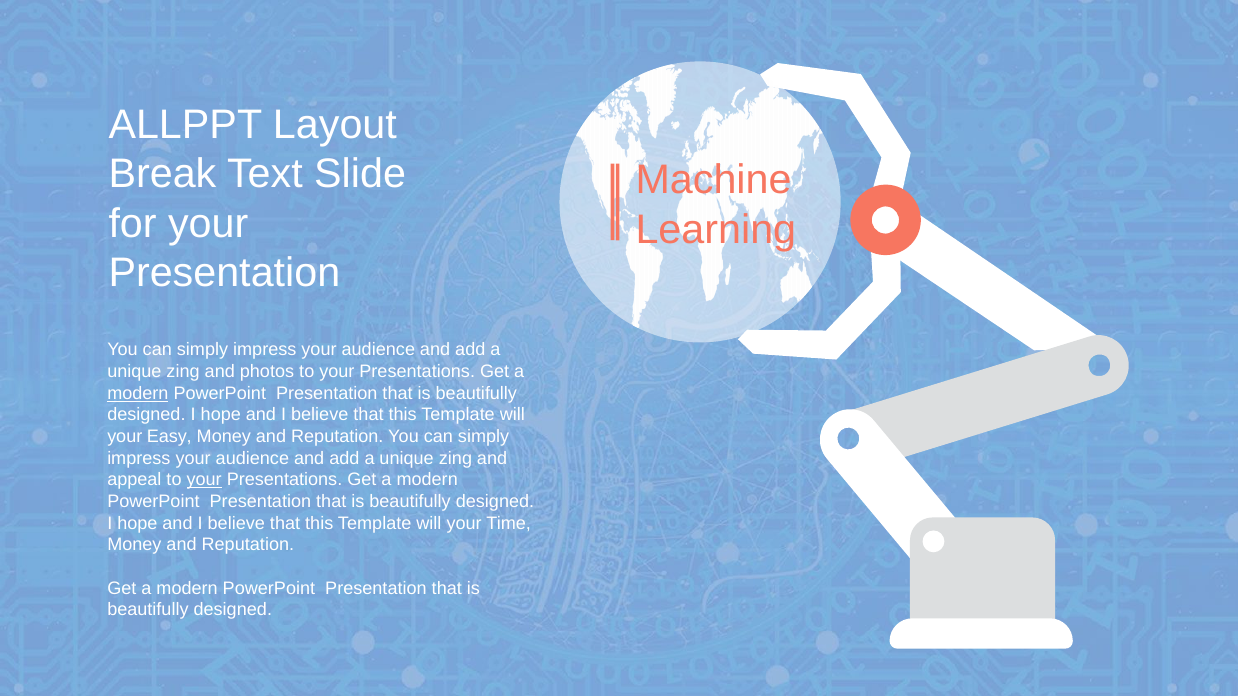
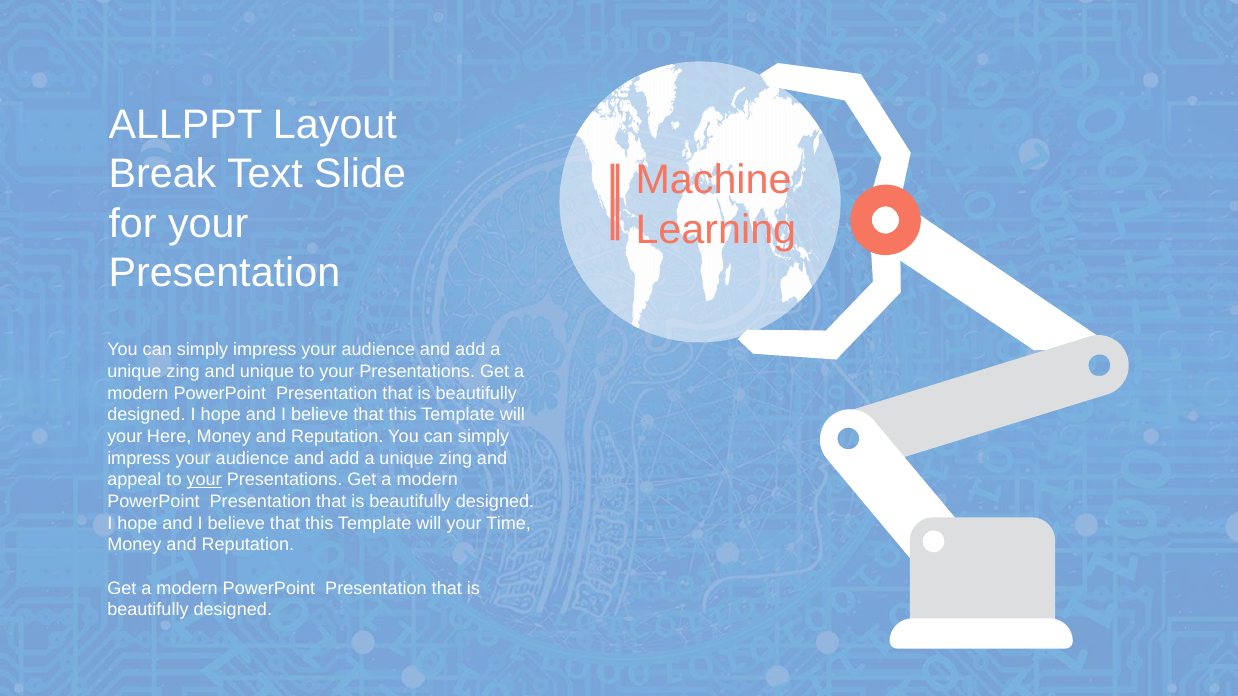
and photos: photos -> unique
modern at (138, 394) underline: present -> none
Easy: Easy -> Here
